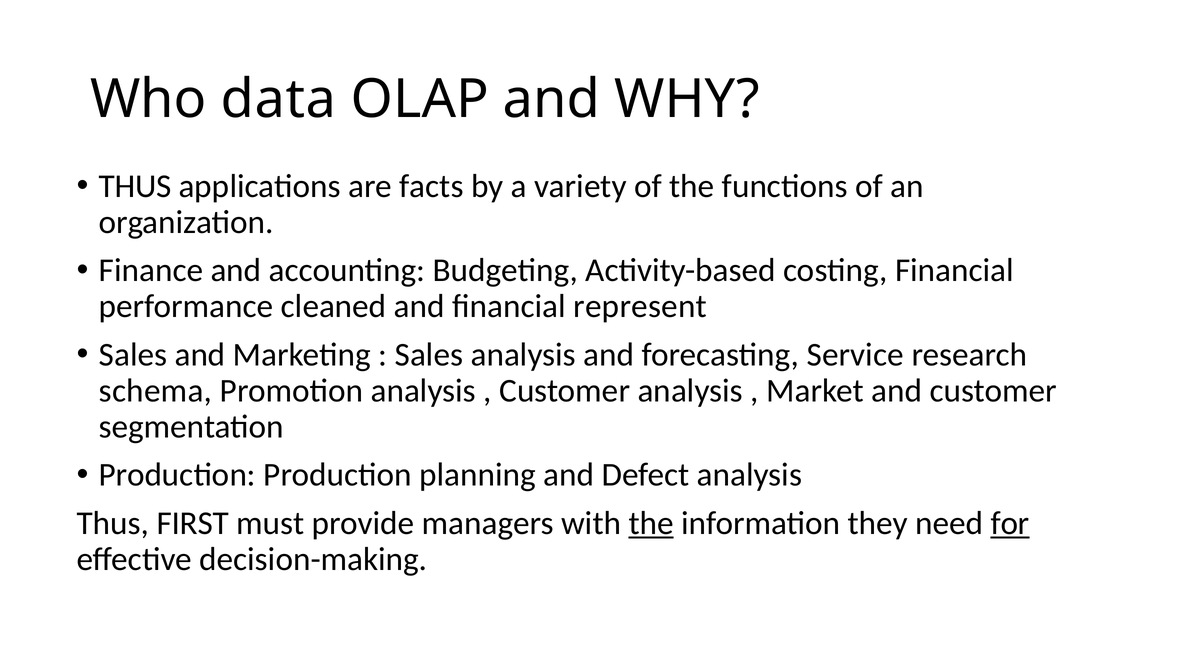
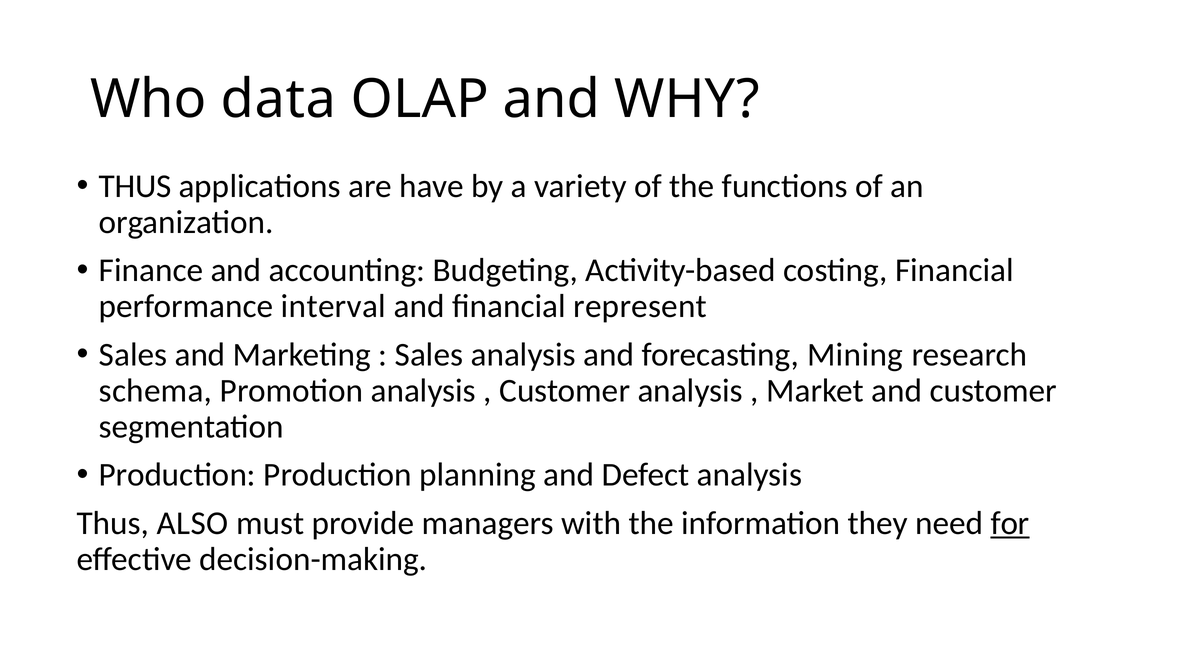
facts: facts -> have
cleaned: cleaned -> interval
Service: Service -> Mining
FIRST: FIRST -> ALSO
the at (651, 523) underline: present -> none
